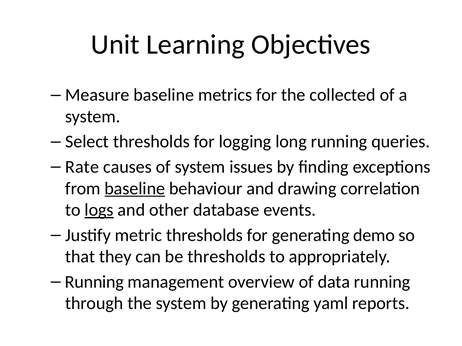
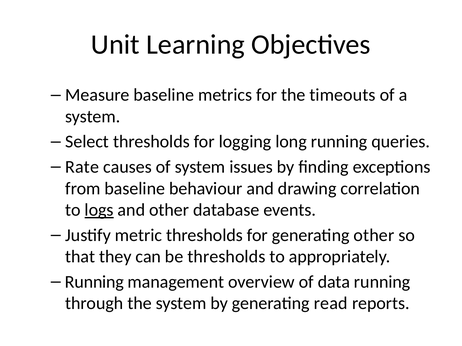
collected: collected -> timeouts
baseline at (135, 189) underline: present -> none
generating demo: demo -> other
yaml: yaml -> read
